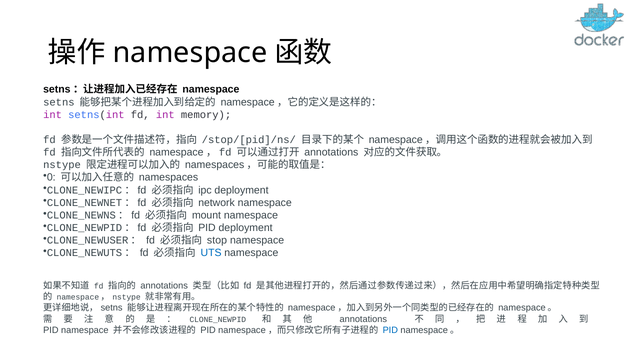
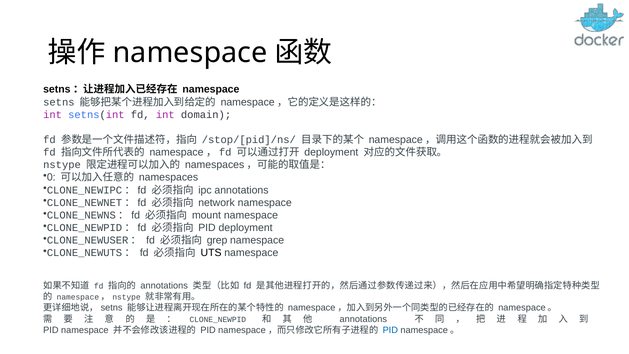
memory: memory -> domain
annotations at (331, 152): annotations -> deployment
ipc deployment: deployment -> annotations
stop: stop -> grep
UTS colour: blue -> black
